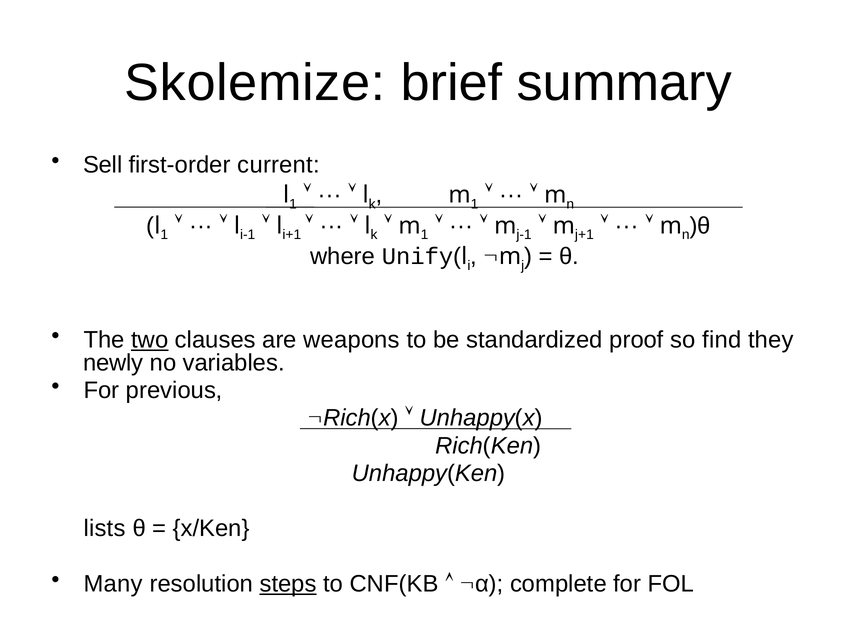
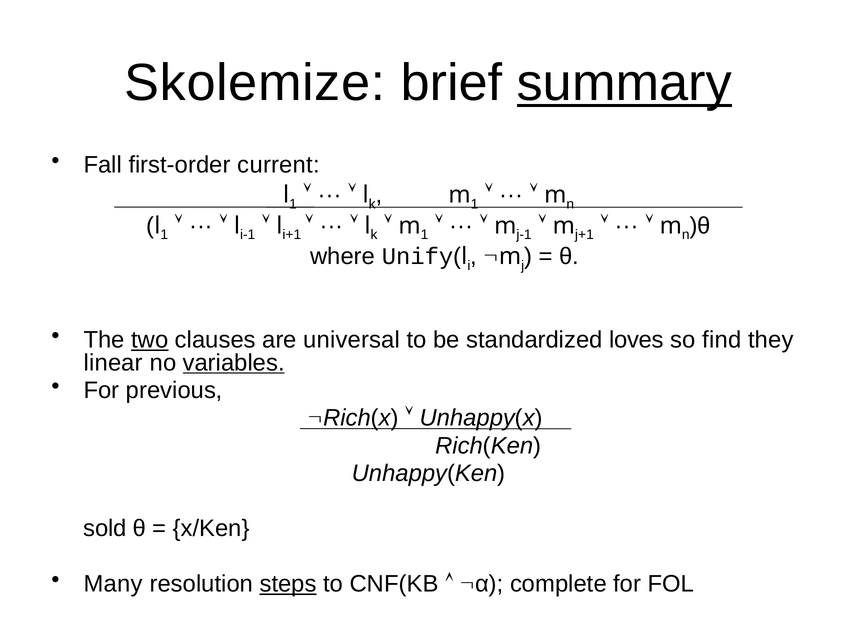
summary underline: none -> present
Sell: Sell -> Fall
weapons: weapons -> universal
proof: proof -> loves
newly: newly -> linear
variables underline: none -> present
lists: lists -> sold
